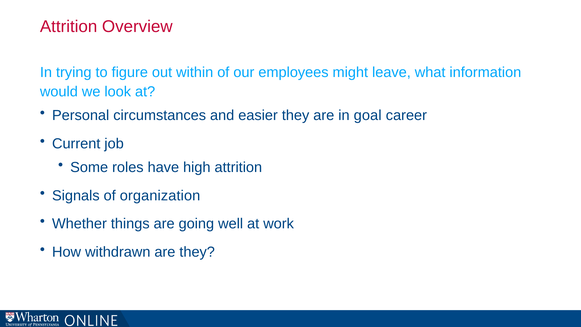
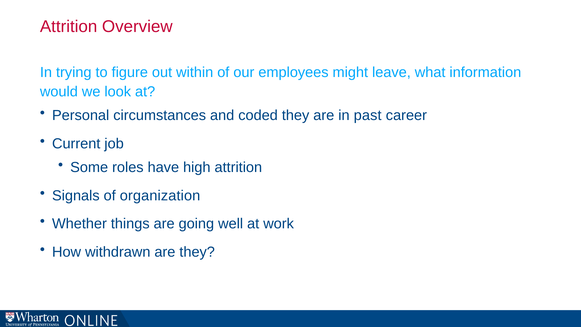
easier: easier -> coded
goal: goal -> past
